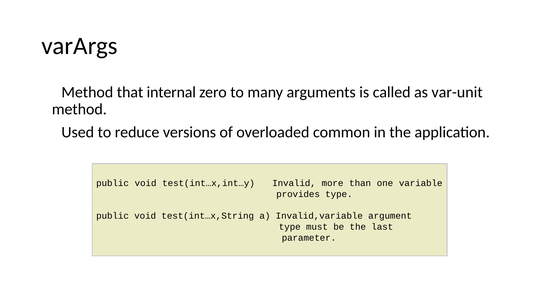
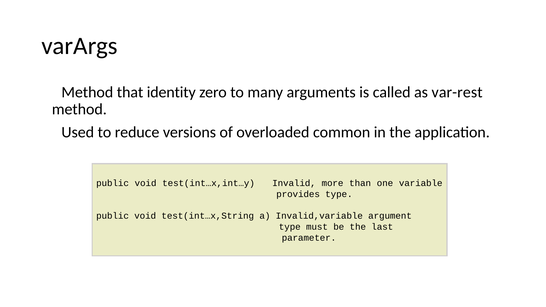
internal: internal -> identity
var-unit: var-unit -> var-rest
